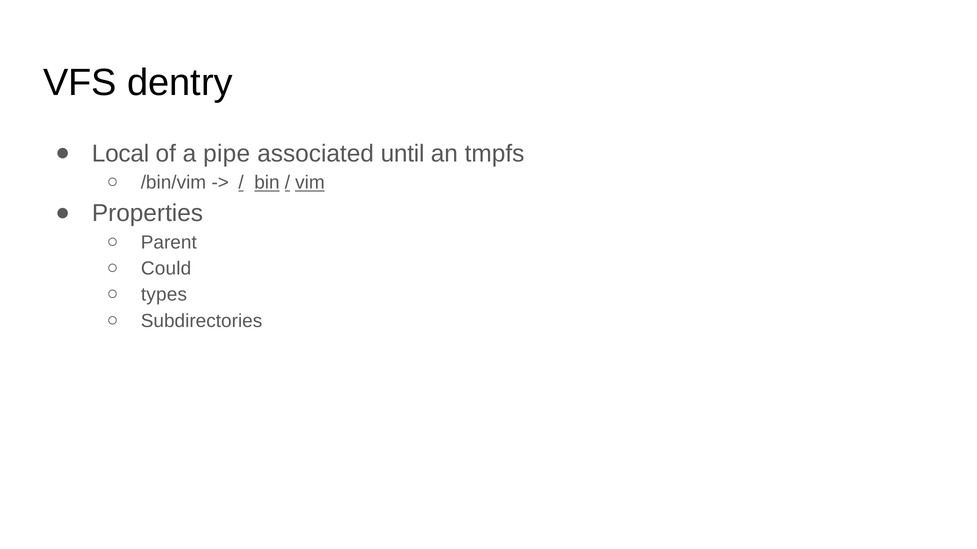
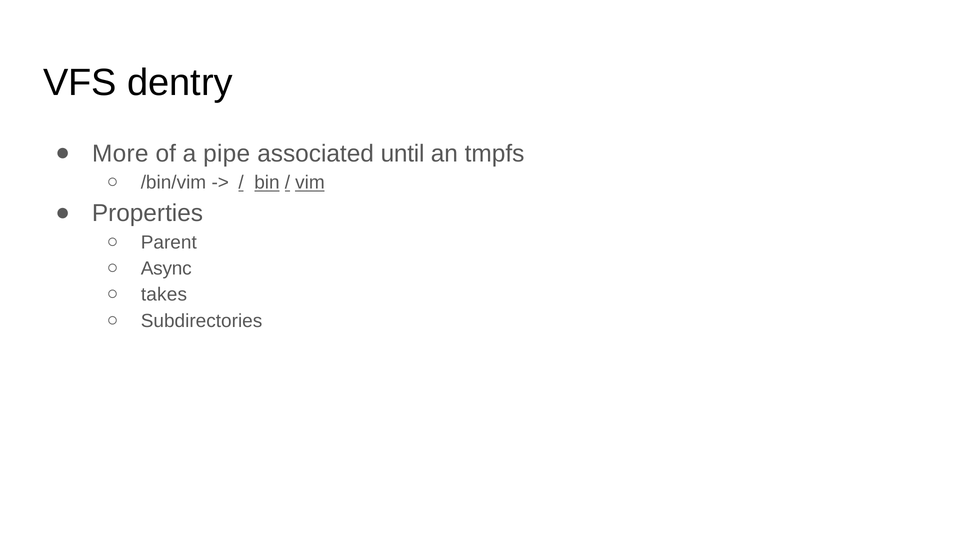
Local: Local -> More
Could: Could -> Async
types: types -> takes
